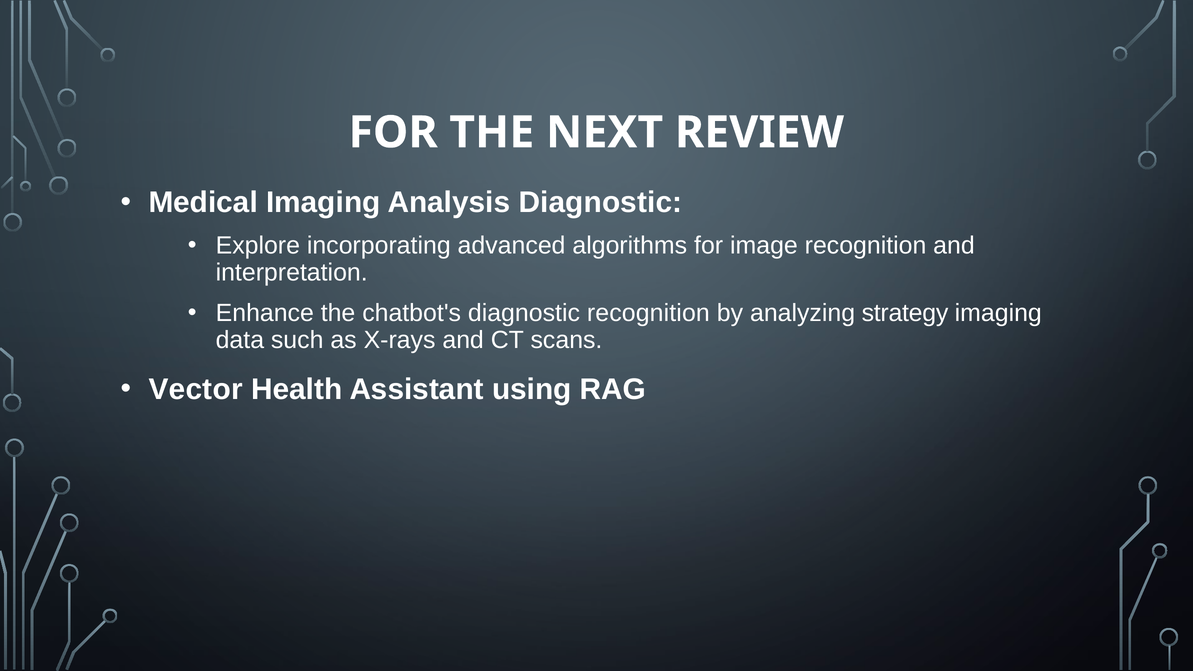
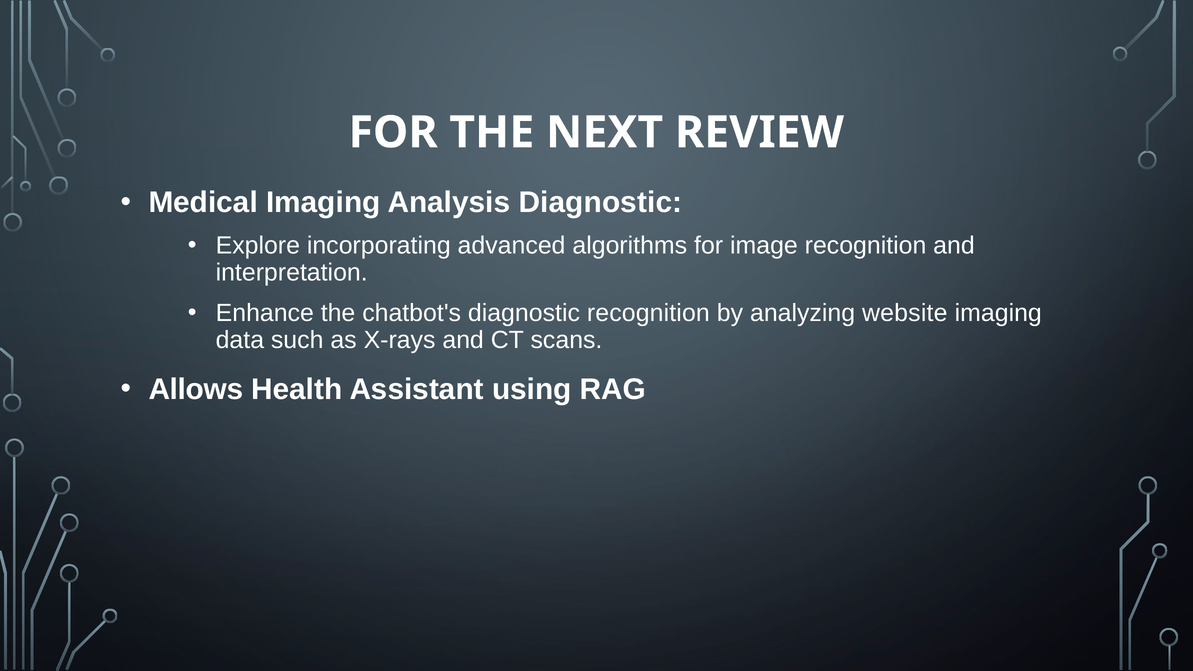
strategy: strategy -> website
Vector: Vector -> Allows
